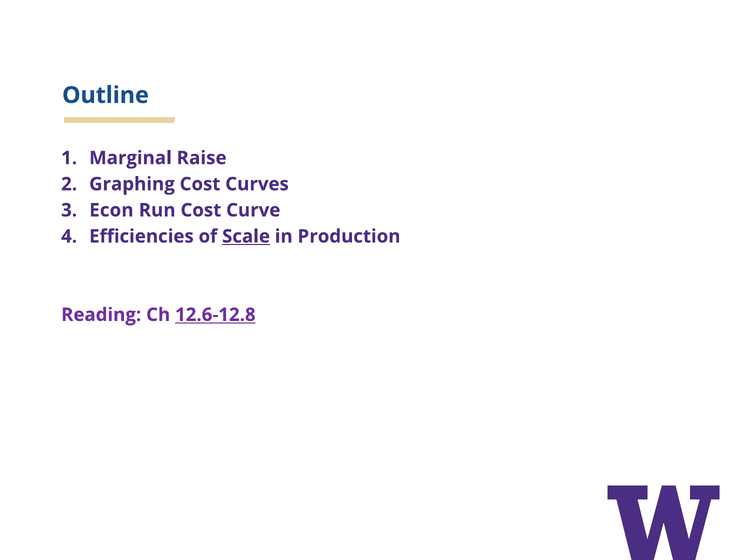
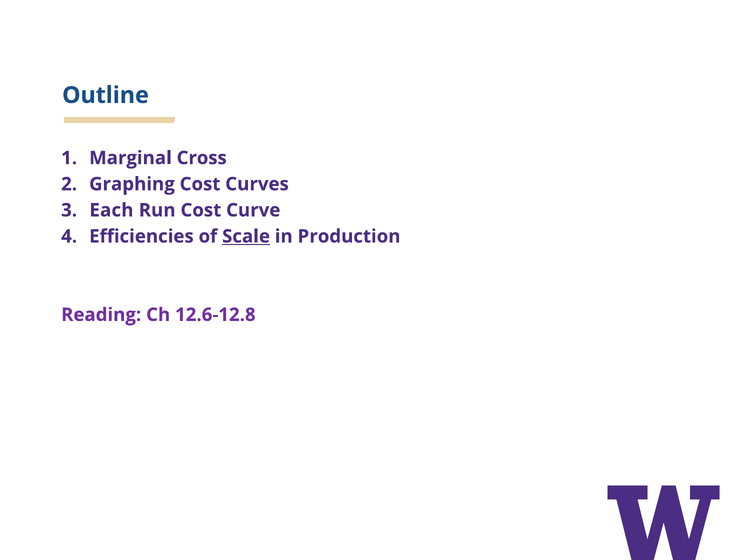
Raise: Raise -> Cross
Econ: Econ -> Each
12.6-12.8 underline: present -> none
